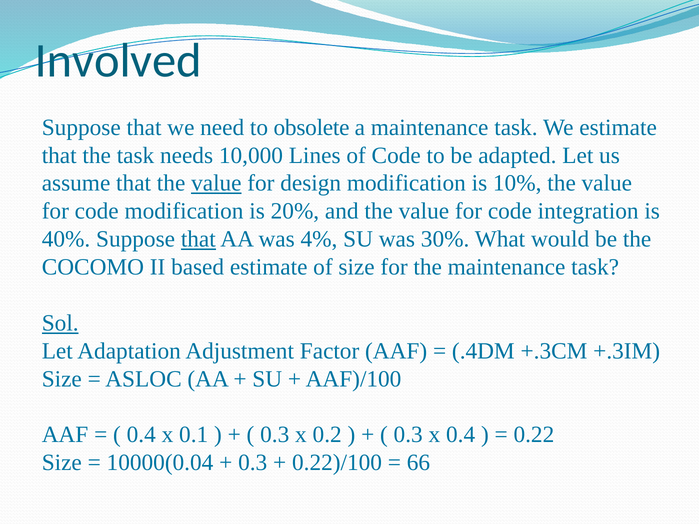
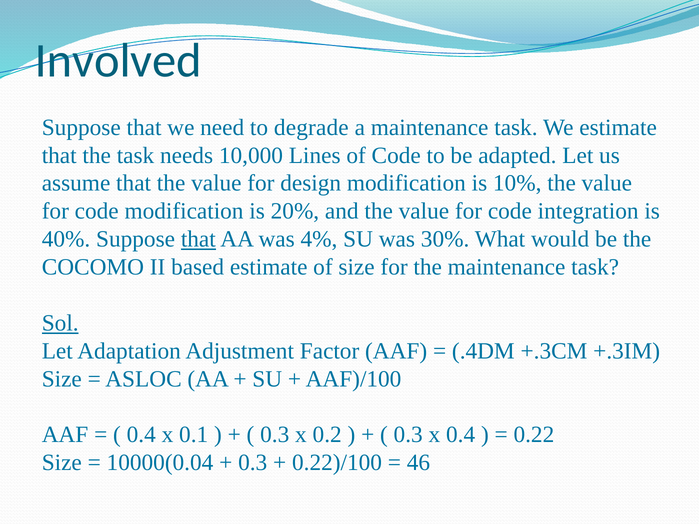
obsolete: obsolete -> degrade
value at (216, 183) underline: present -> none
66: 66 -> 46
